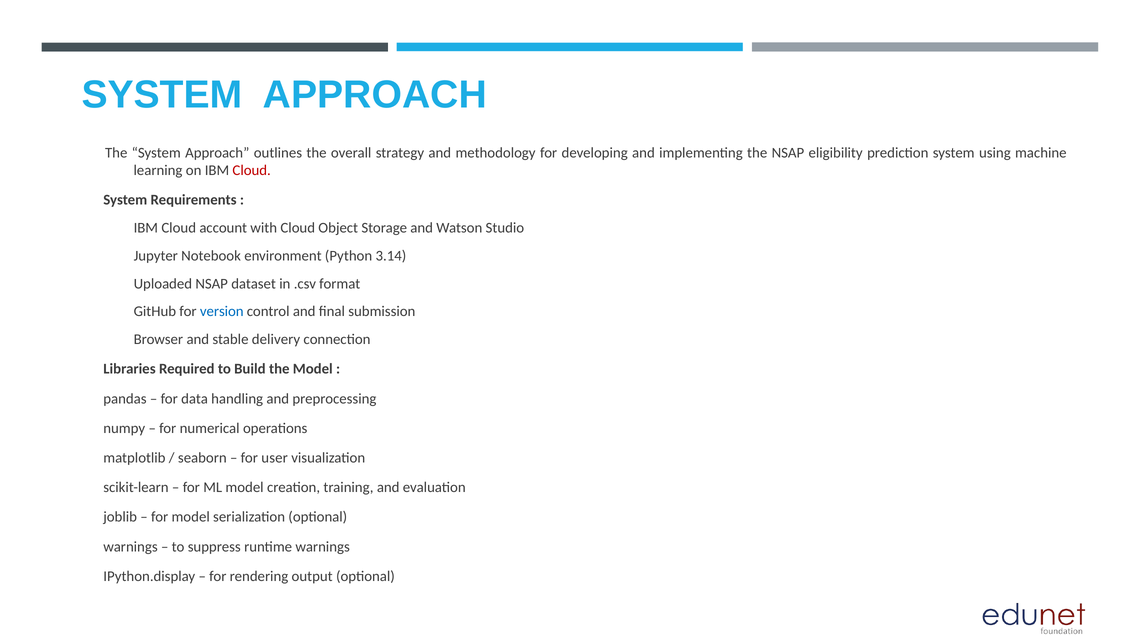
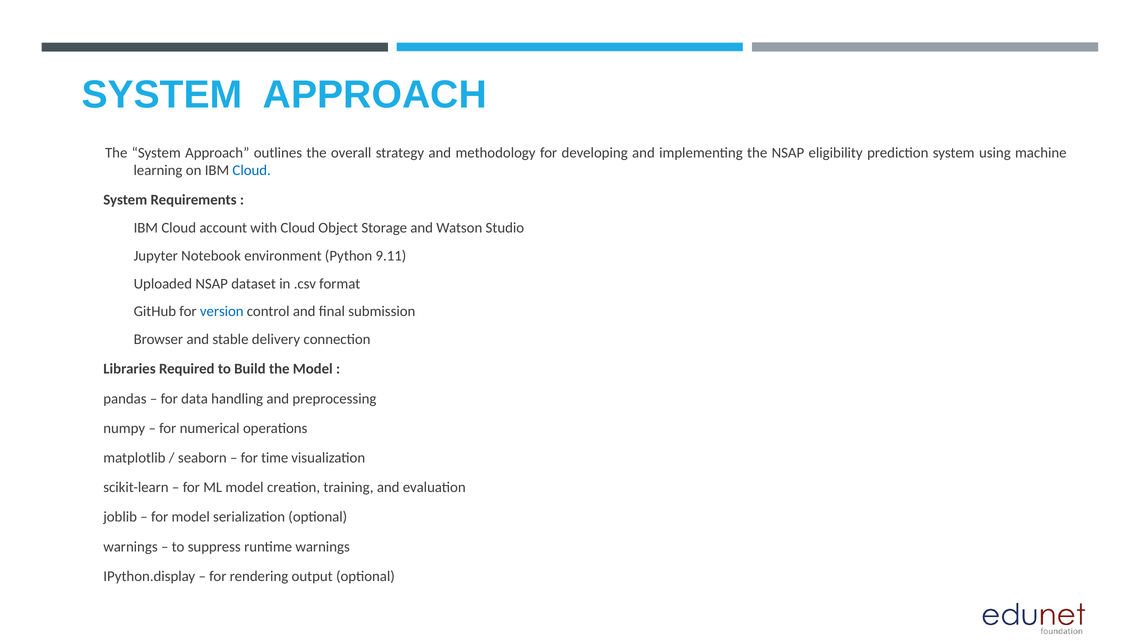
Cloud at (252, 171) colour: red -> blue
3.14: 3.14 -> 9.11
user: user -> time
